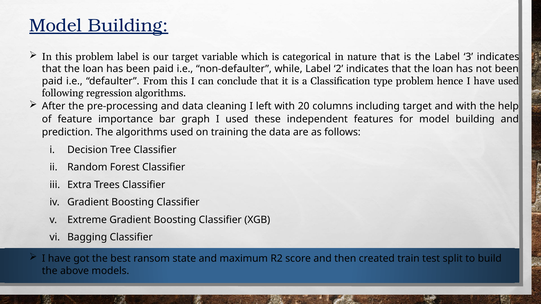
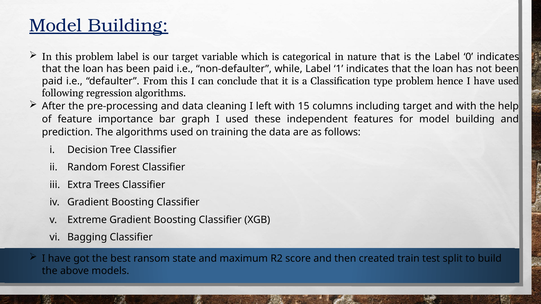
3: 3 -> 0
2: 2 -> 1
20: 20 -> 15
